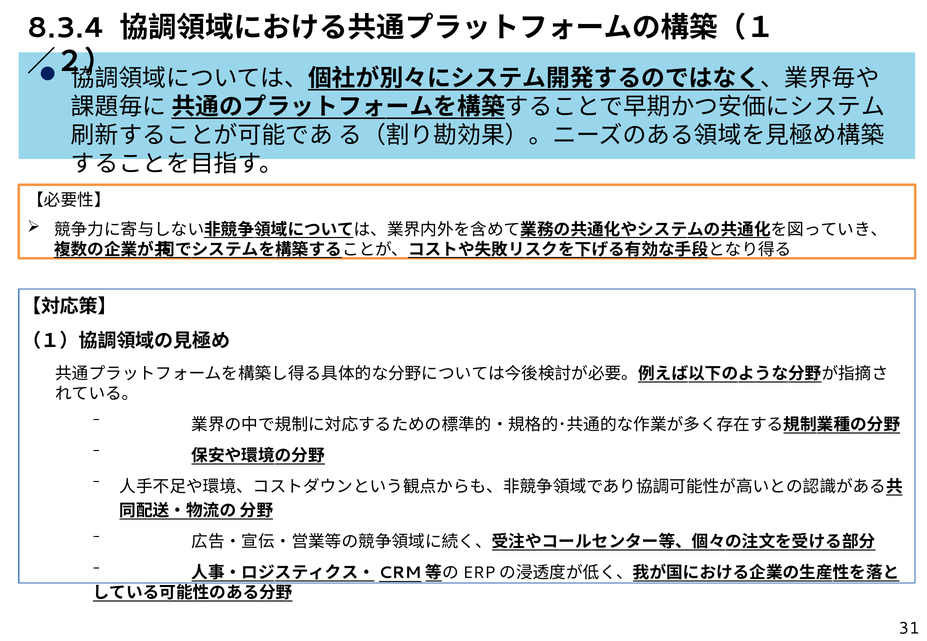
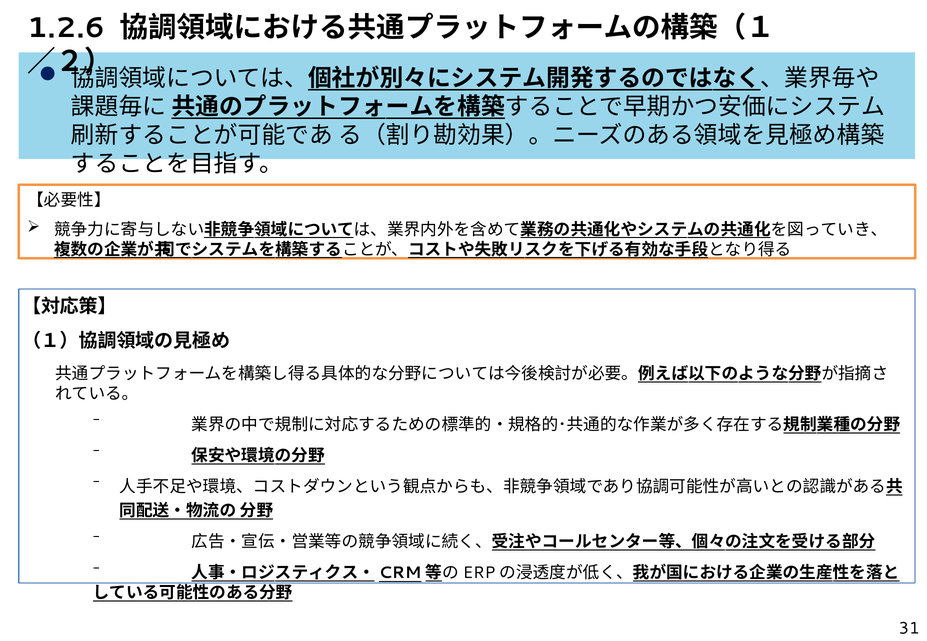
8.3.4: 8.3.4 -> 1.2.6
